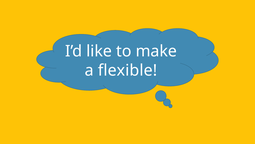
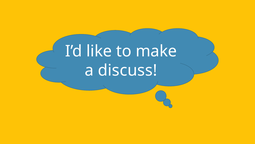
flexible: flexible -> discuss
